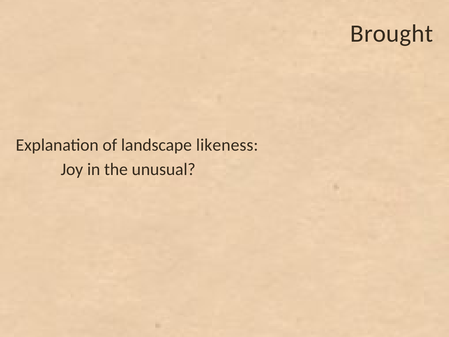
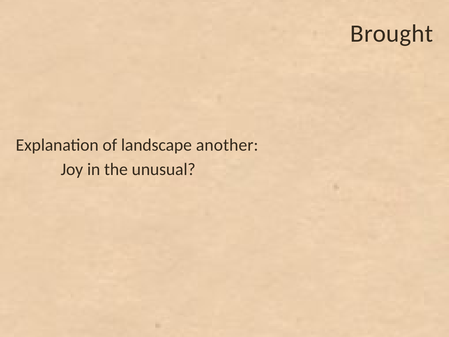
likeness: likeness -> another
